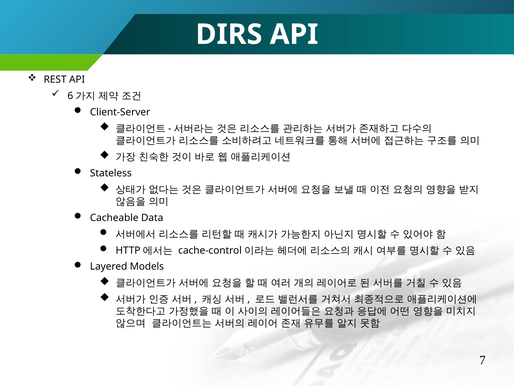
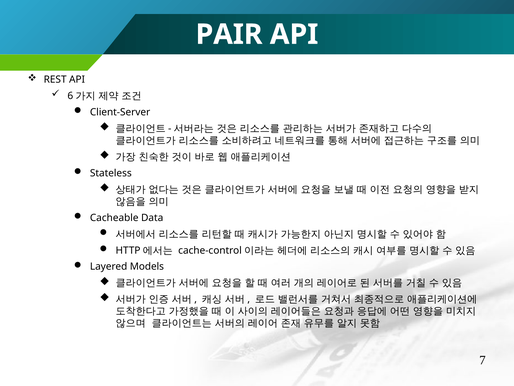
DIRS: DIRS -> PAIR
